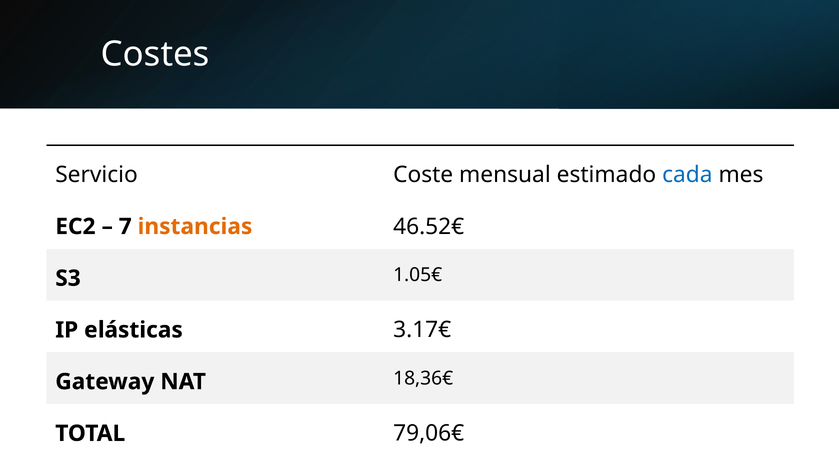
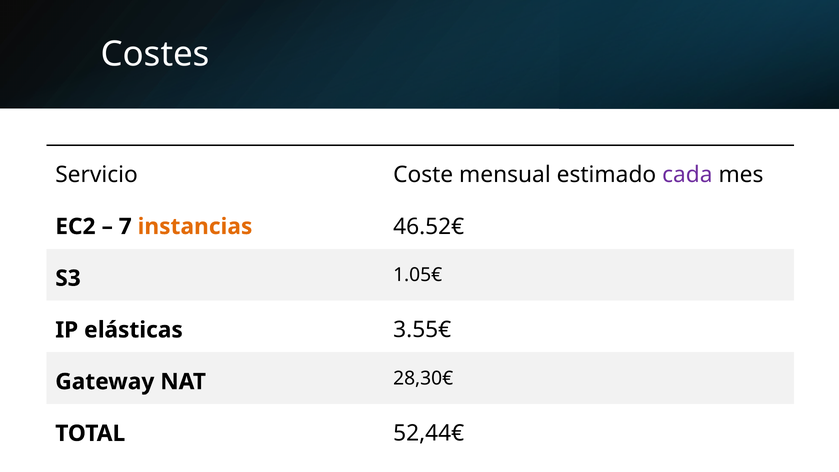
cada colour: blue -> purple
3.17€: 3.17€ -> 3.55€
18,36€: 18,36€ -> 28,30€
79,06€: 79,06€ -> 52,44€
